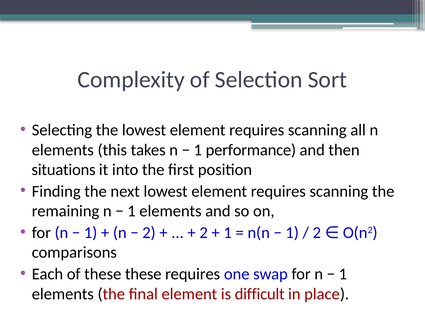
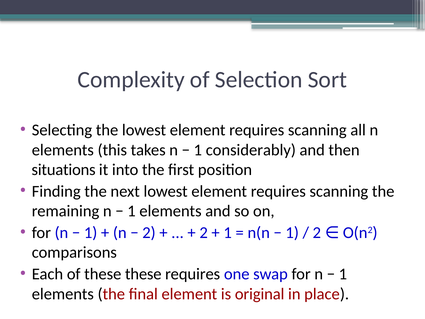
performance: performance -> considerably
difficult: difficult -> original
